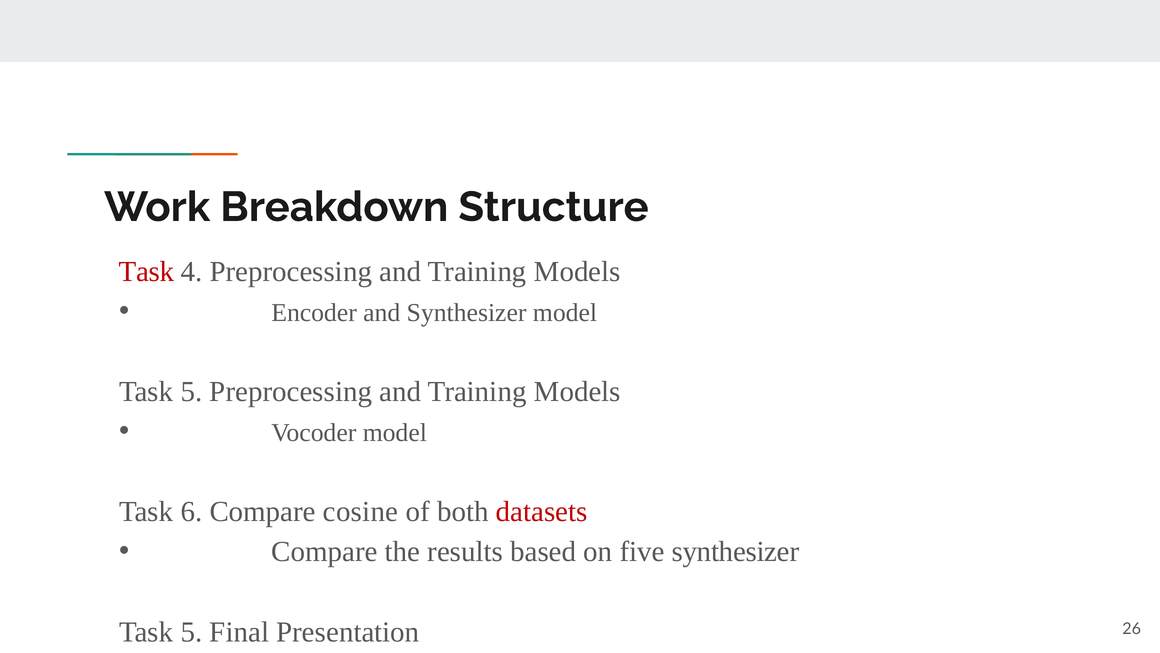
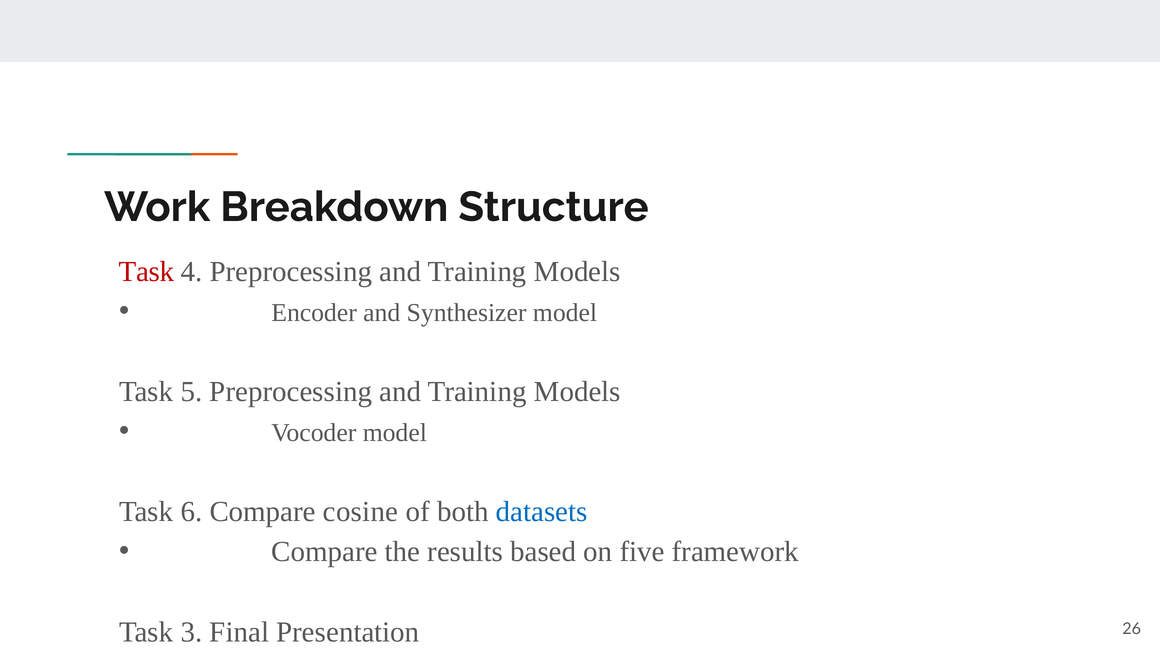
datasets colour: red -> blue
five synthesizer: synthesizer -> framework
5 at (191, 631): 5 -> 3
